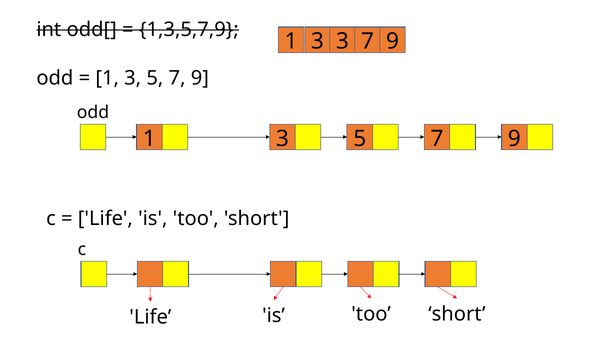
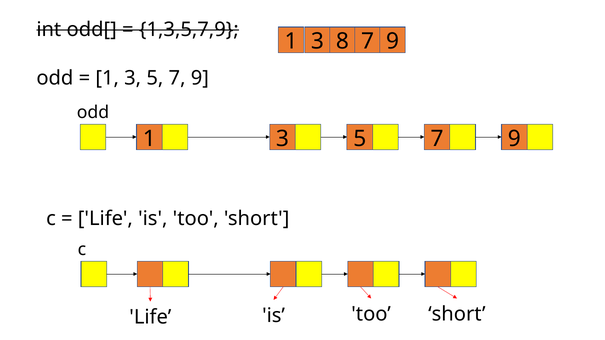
3 3: 3 -> 8
